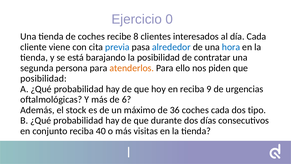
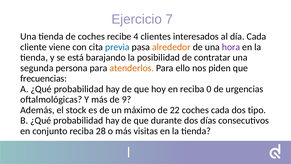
0: 0 -> 7
8: 8 -> 4
alrededor colour: blue -> orange
hora colour: blue -> purple
posibilidad at (44, 78): posibilidad -> frecuencias
9: 9 -> 0
6: 6 -> 9
36: 36 -> 22
40: 40 -> 28
